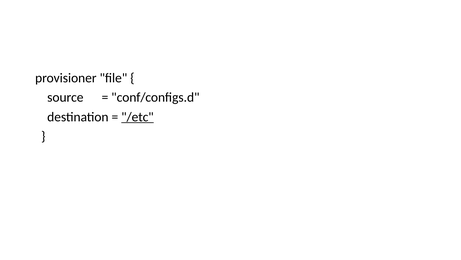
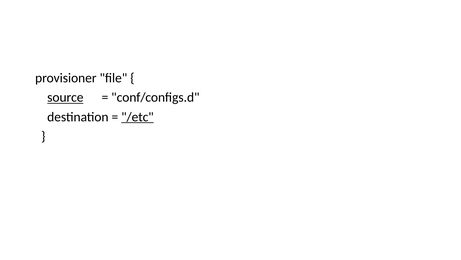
source underline: none -> present
